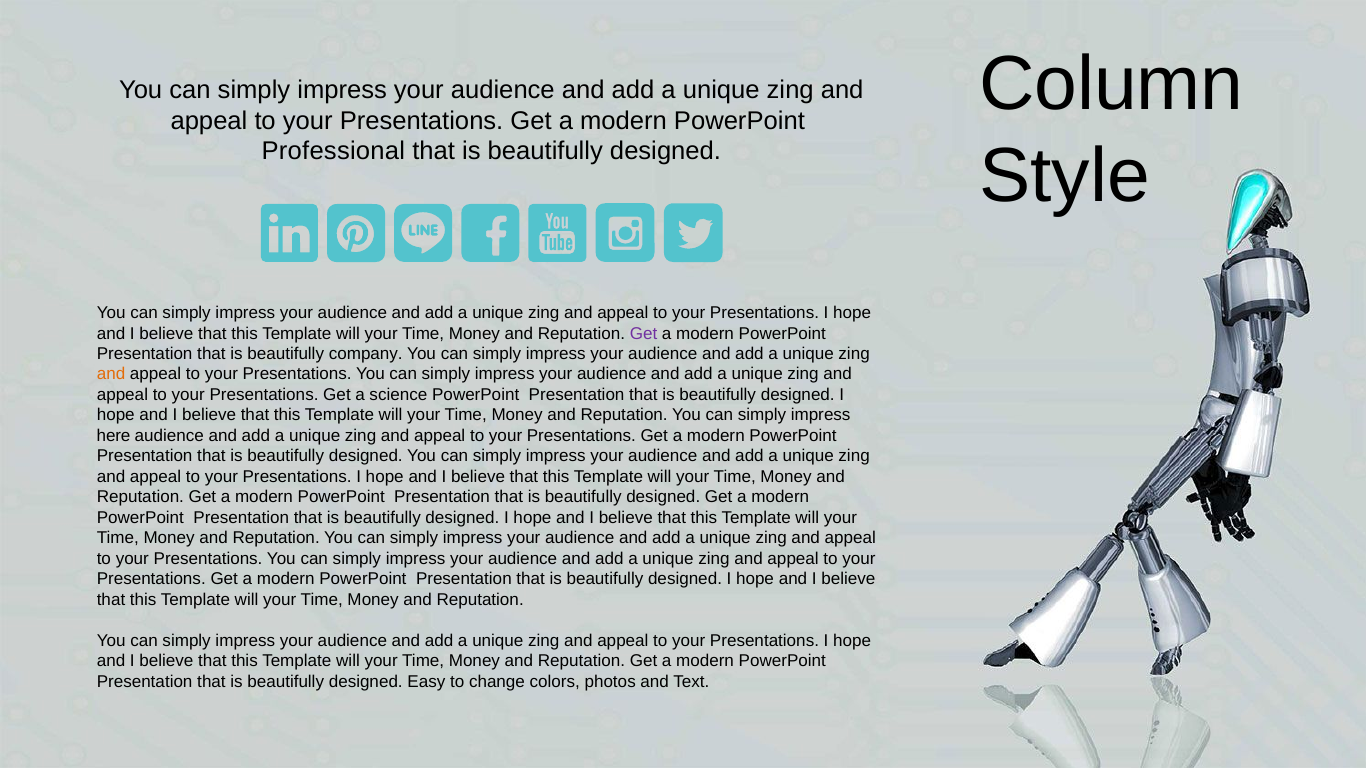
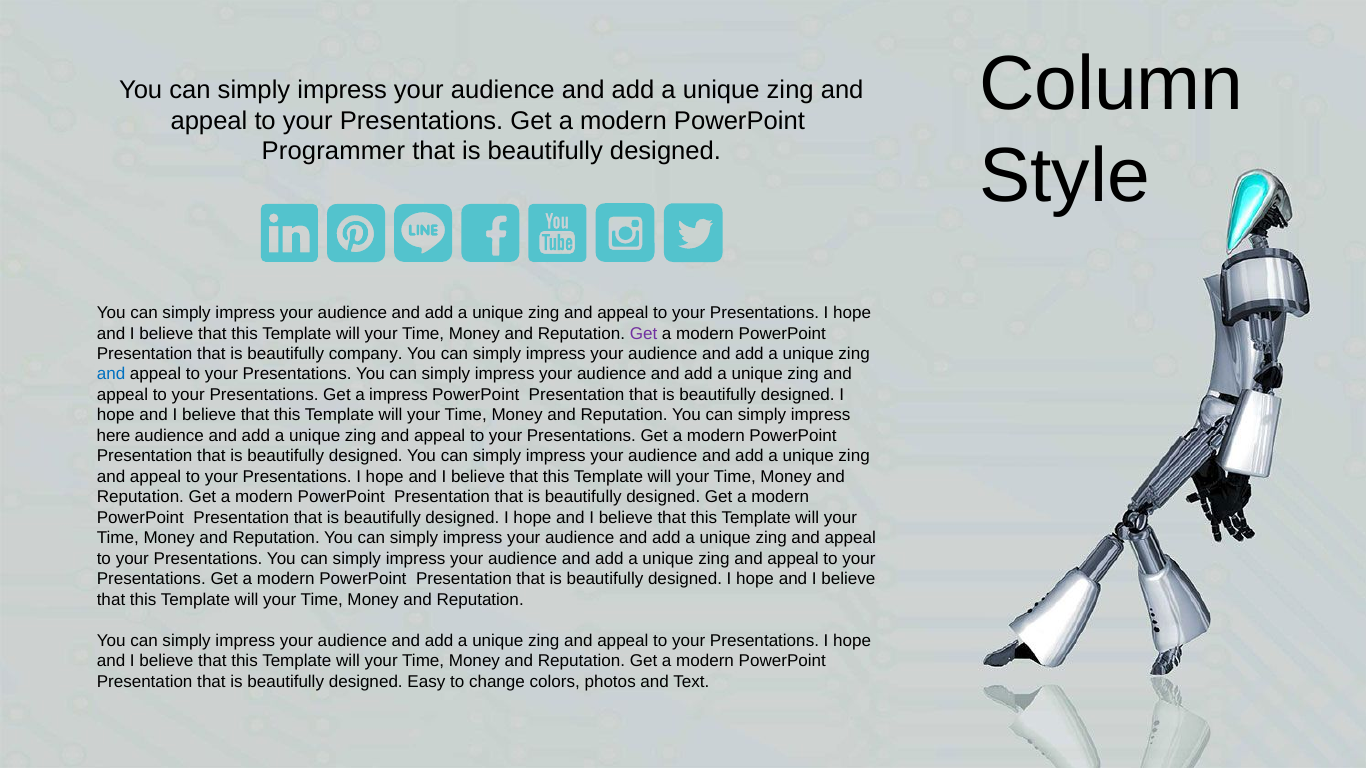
Professional: Professional -> Programmer
and at (111, 375) colour: orange -> blue
a science: science -> impress
